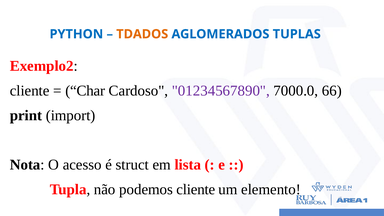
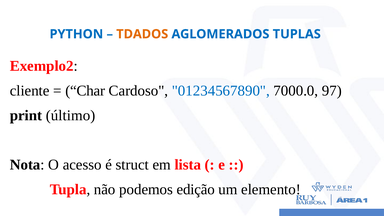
01234567890 colour: purple -> blue
66: 66 -> 97
import: import -> último
podemos cliente: cliente -> edição
